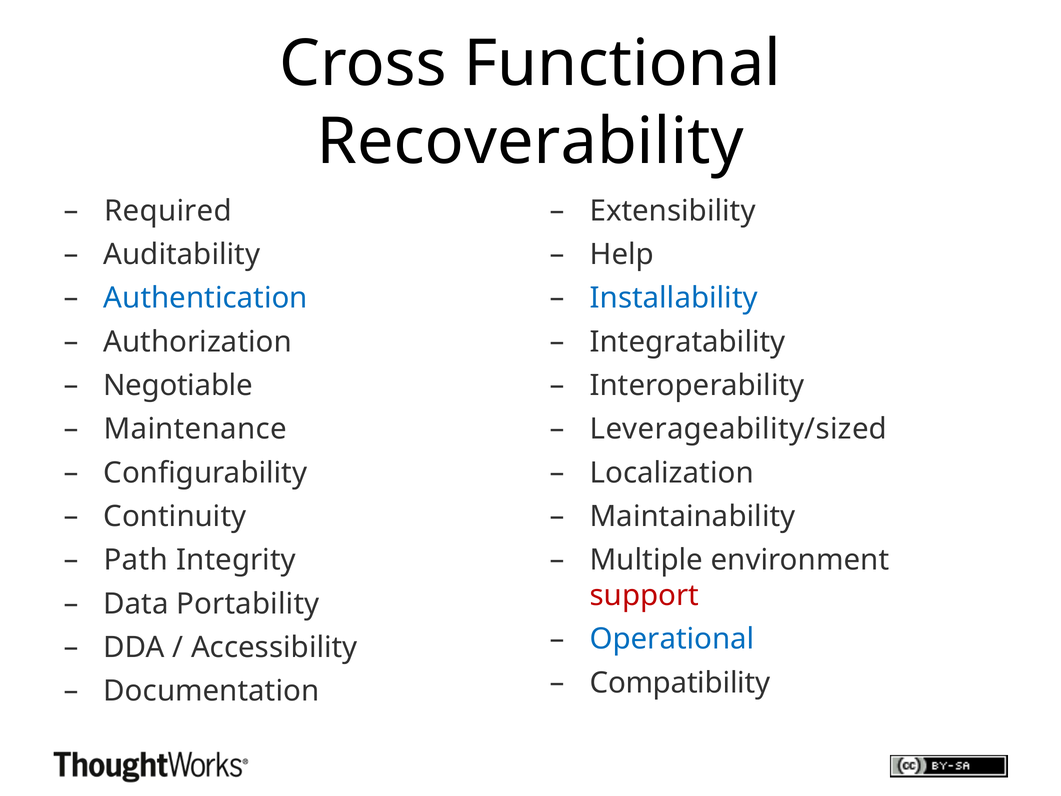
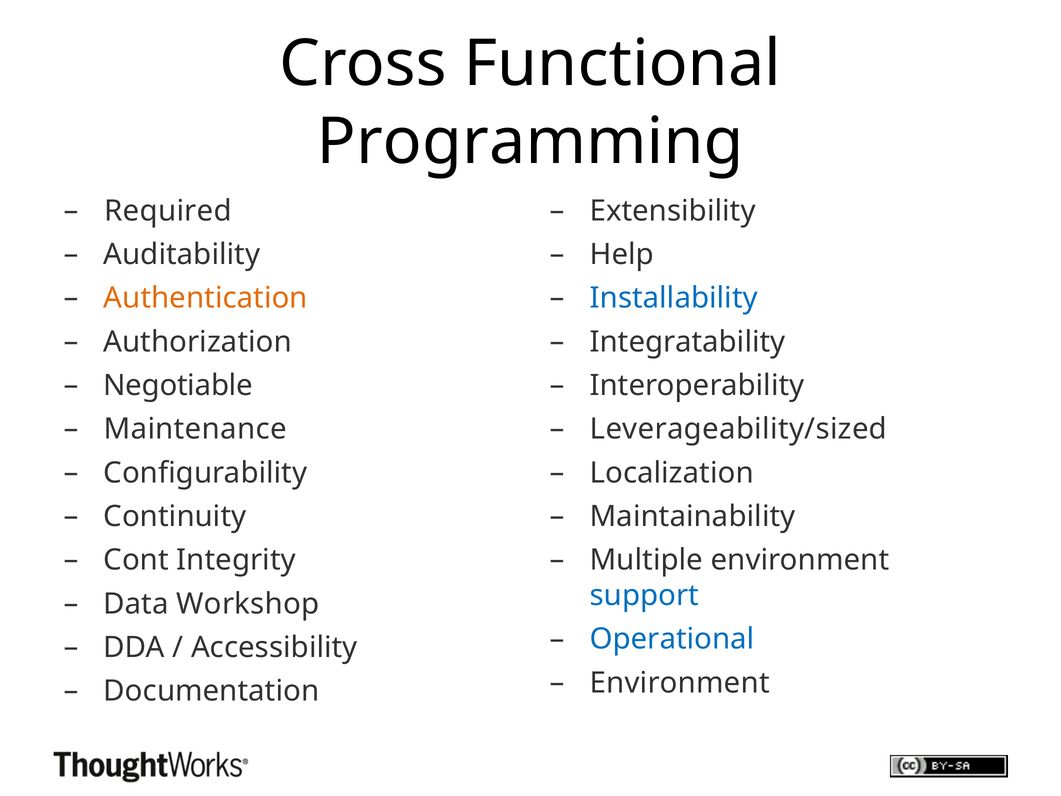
Recoverability: Recoverability -> Programming
Authentication colour: blue -> orange
Path: Path -> Cont
support colour: red -> blue
Portability: Portability -> Workshop
Compatibility at (680, 683): Compatibility -> Environment
